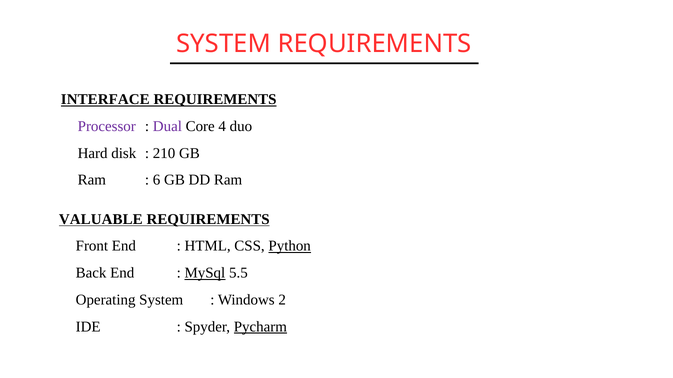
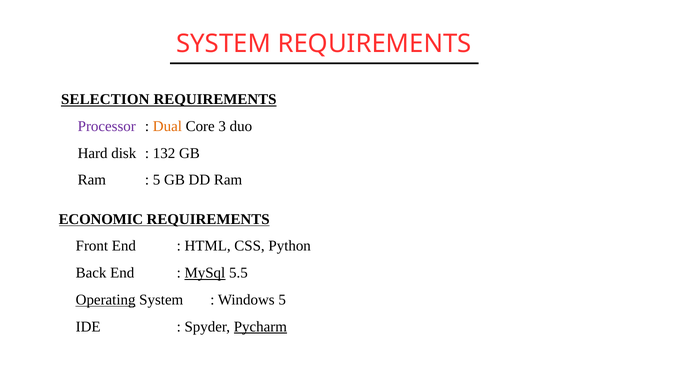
INTERFACE: INTERFACE -> SELECTION
Dual colour: purple -> orange
4: 4 -> 3
210: 210 -> 132
6 at (157, 180): 6 -> 5
VALUABLE: VALUABLE -> ECONOMIC
Python underline: present -> none
Operating underline: none -> present
Windows 2: 2 -> 5
